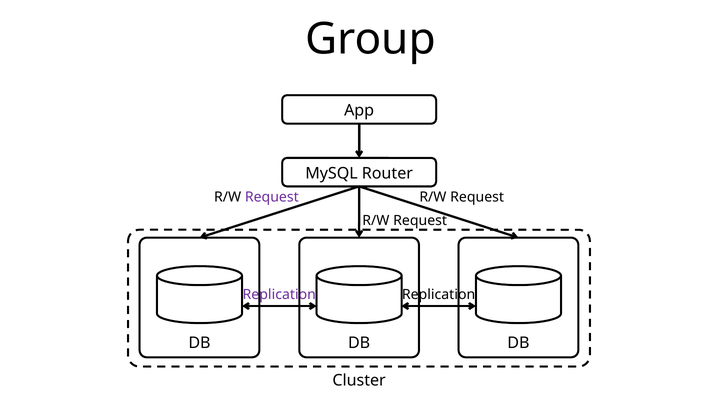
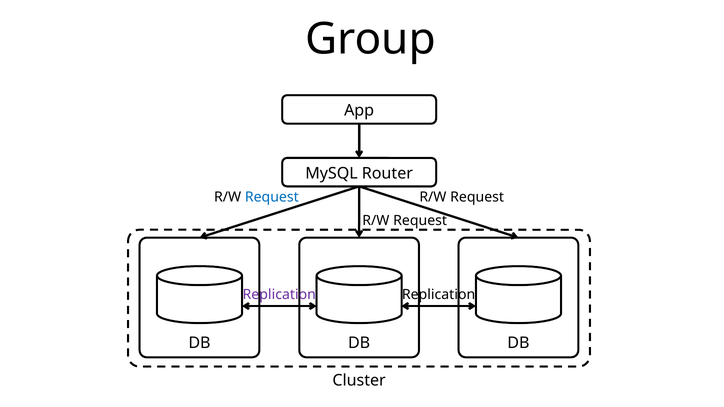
Request at (272, 197) colour: purple -> blue
